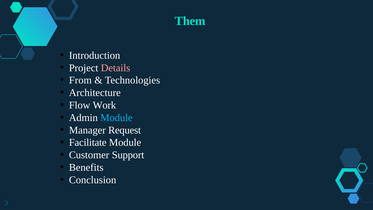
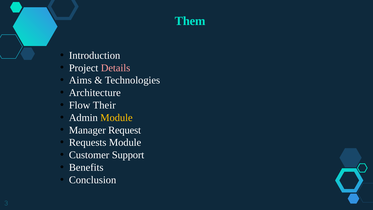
From: From -> Aims
Work: Work -> Their
Module at (116, 118) colour: light blue -> yellow
Facilitate: Facilitate -> Requests
